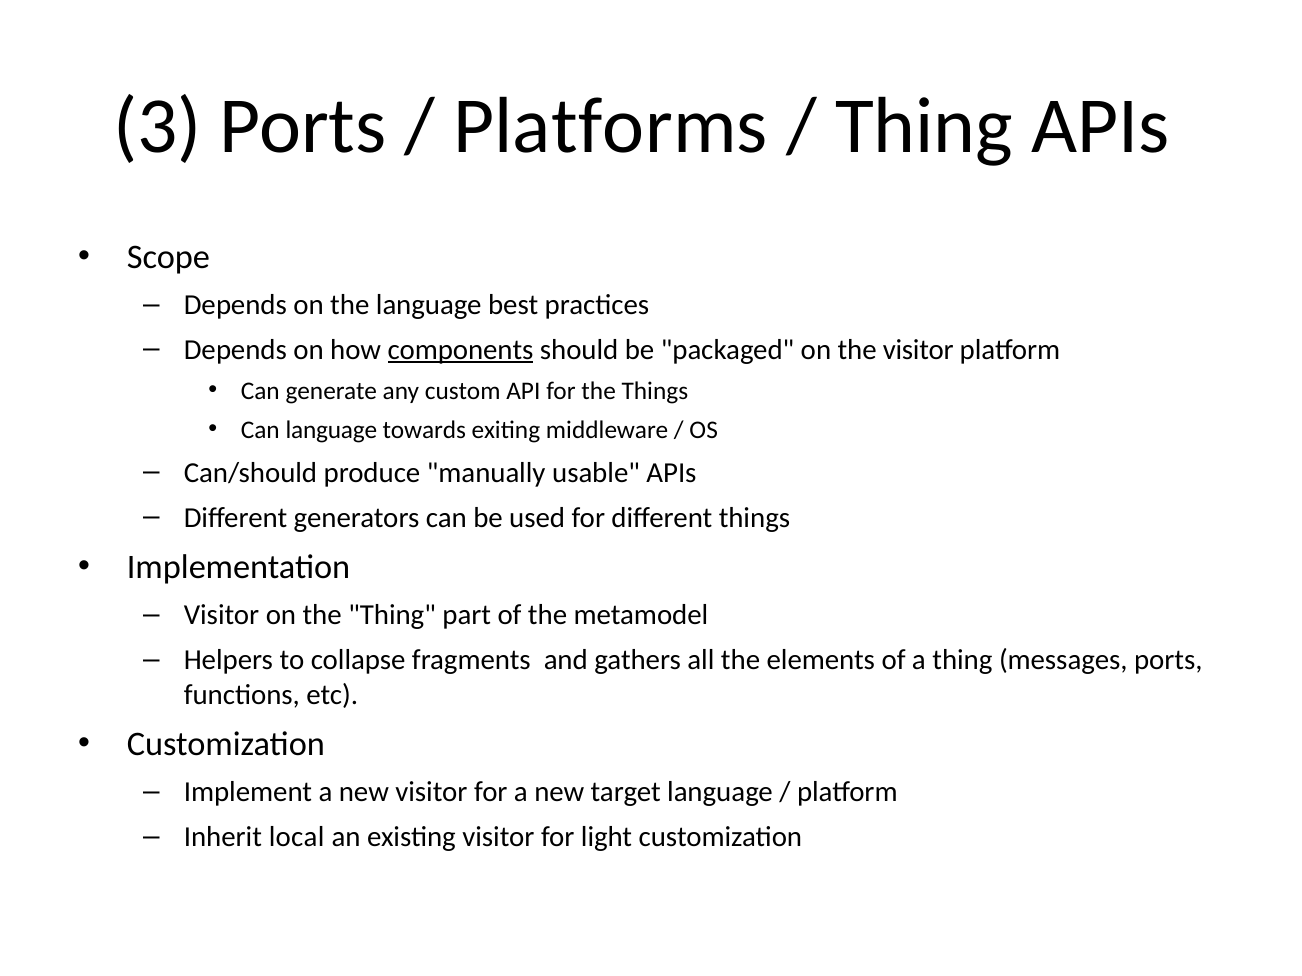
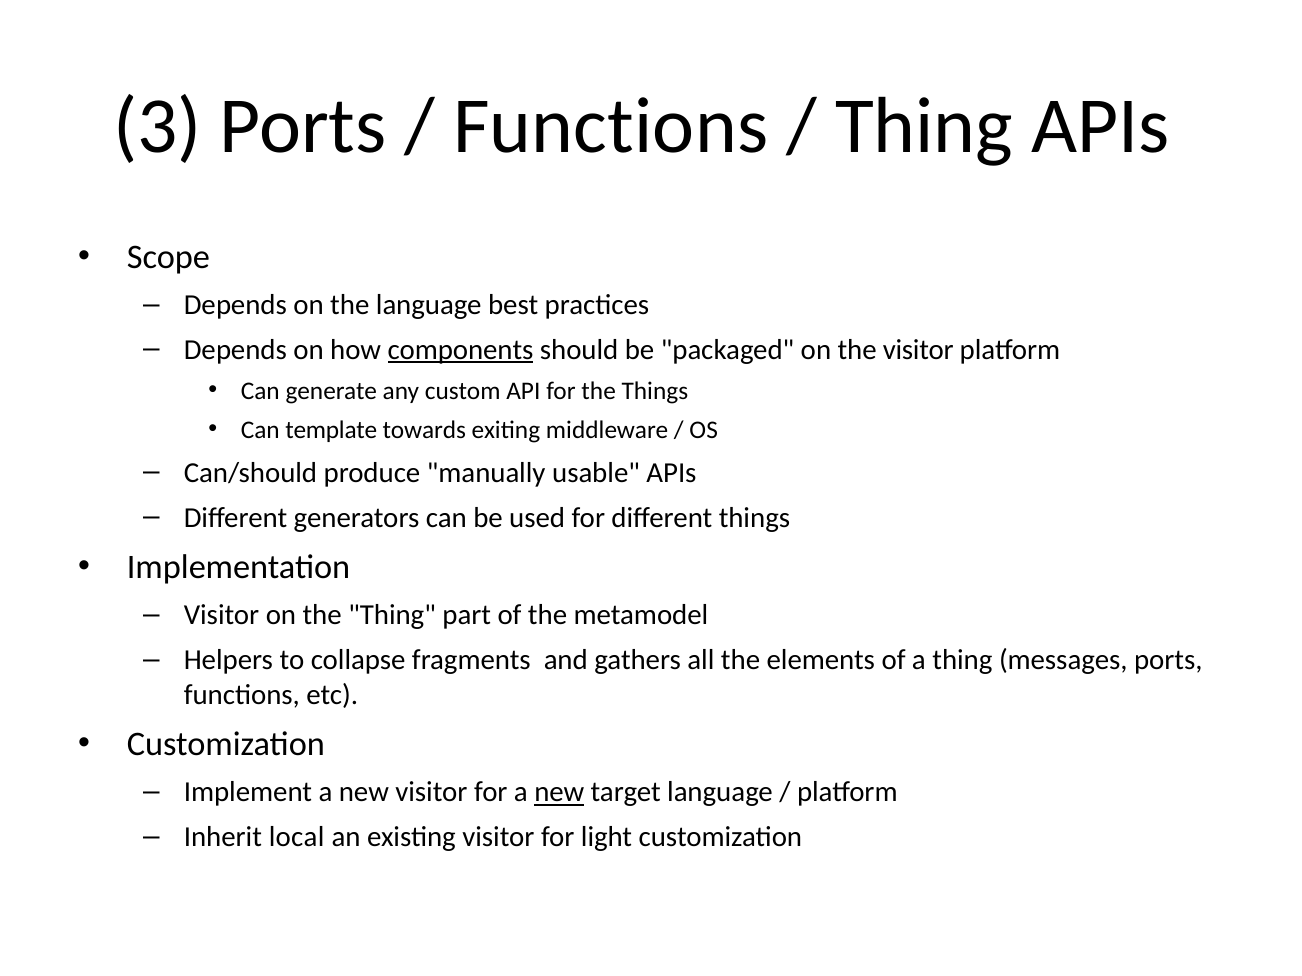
Platforms at (611, 126): Platforms -> Functions
Can language: language -> template
new at (559, 793) underline: none -> present
